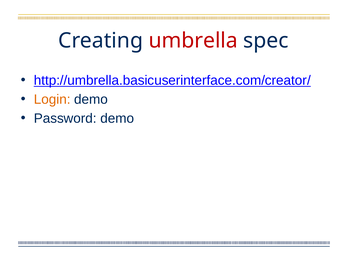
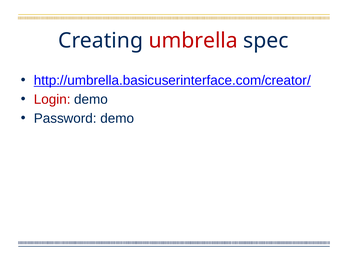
Login colour: orange -> red
